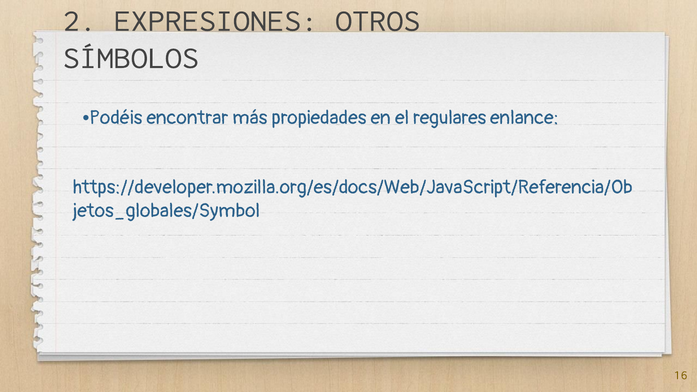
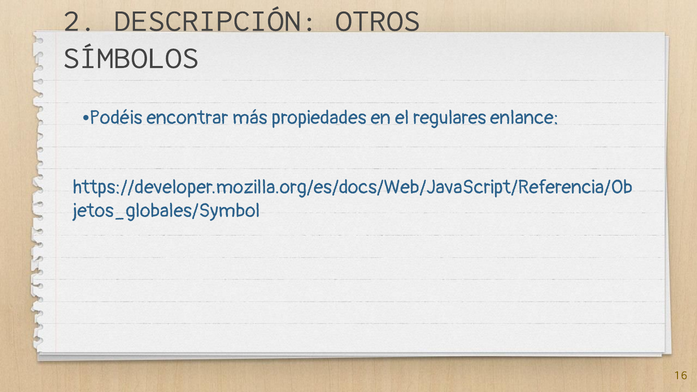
EXPRESIONES: EXPRESIONES -> DESCRIPCIÓN
